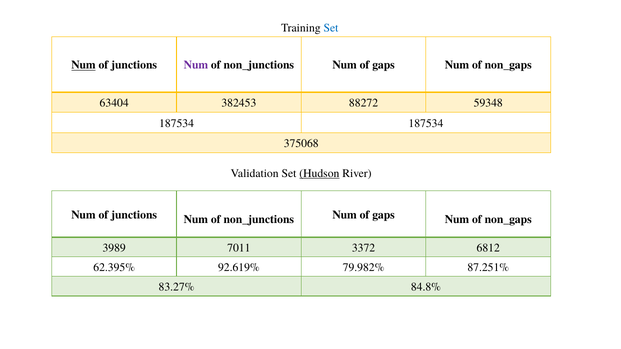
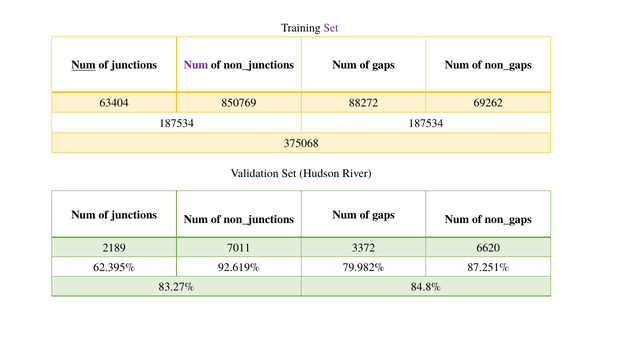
Set at (331, 28) colour: blue -> purple
382453: 382453 -> 850769
59348: 59348 -> 69262
Hudson underline: present -> none
3989: 3989 -> 2189
6812: 6812 -> 6620
